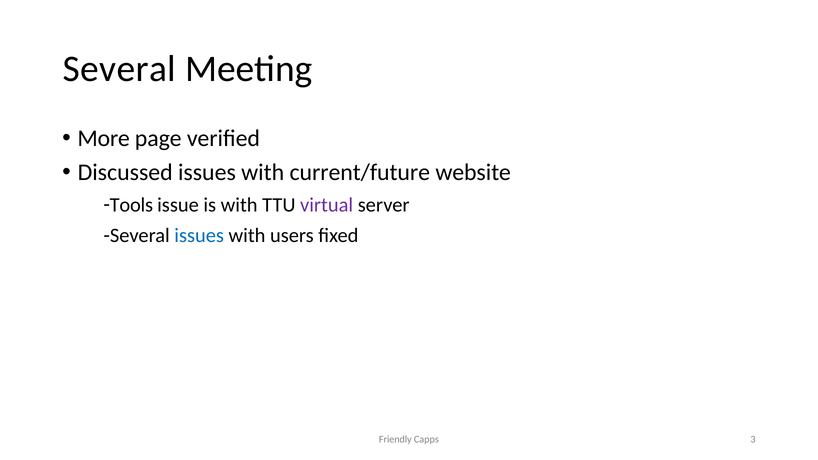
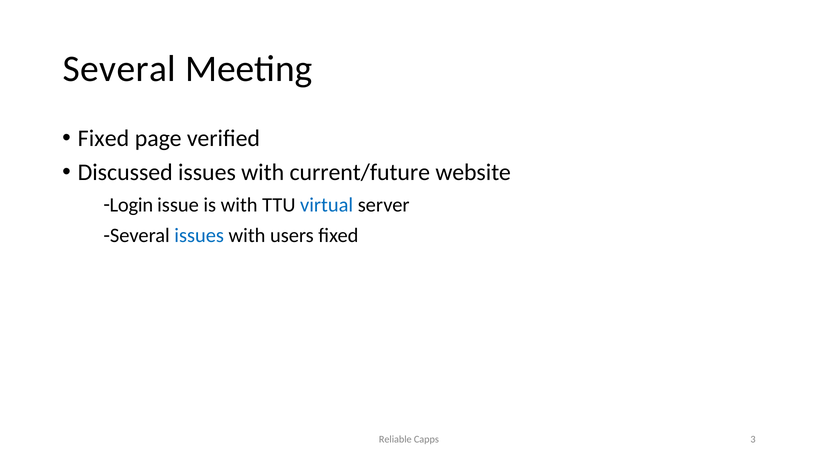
More at (104, 138): More -> Fixed
Tools: Tools -> Login
virtual colour: purple -> blue
Friendly: Friendly -> Reliable
